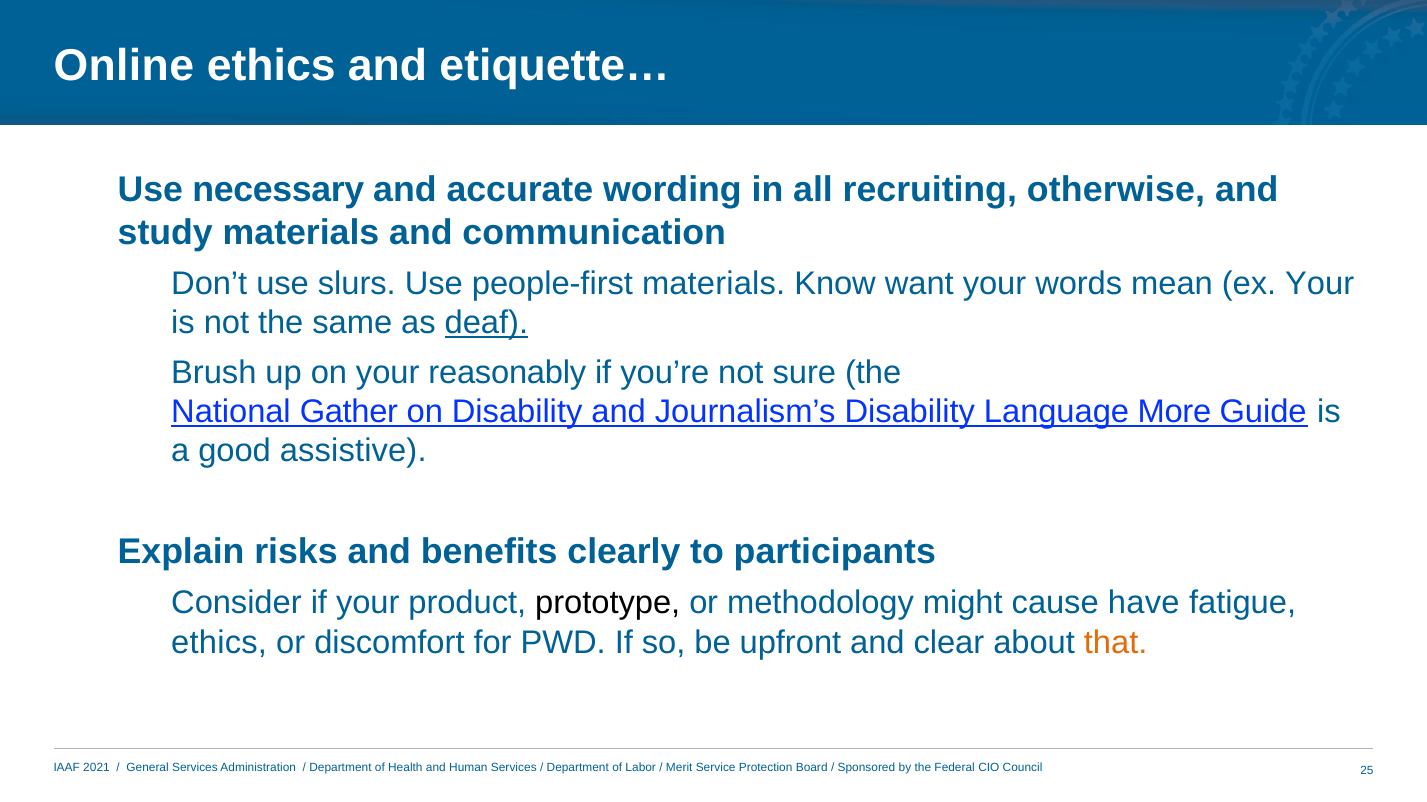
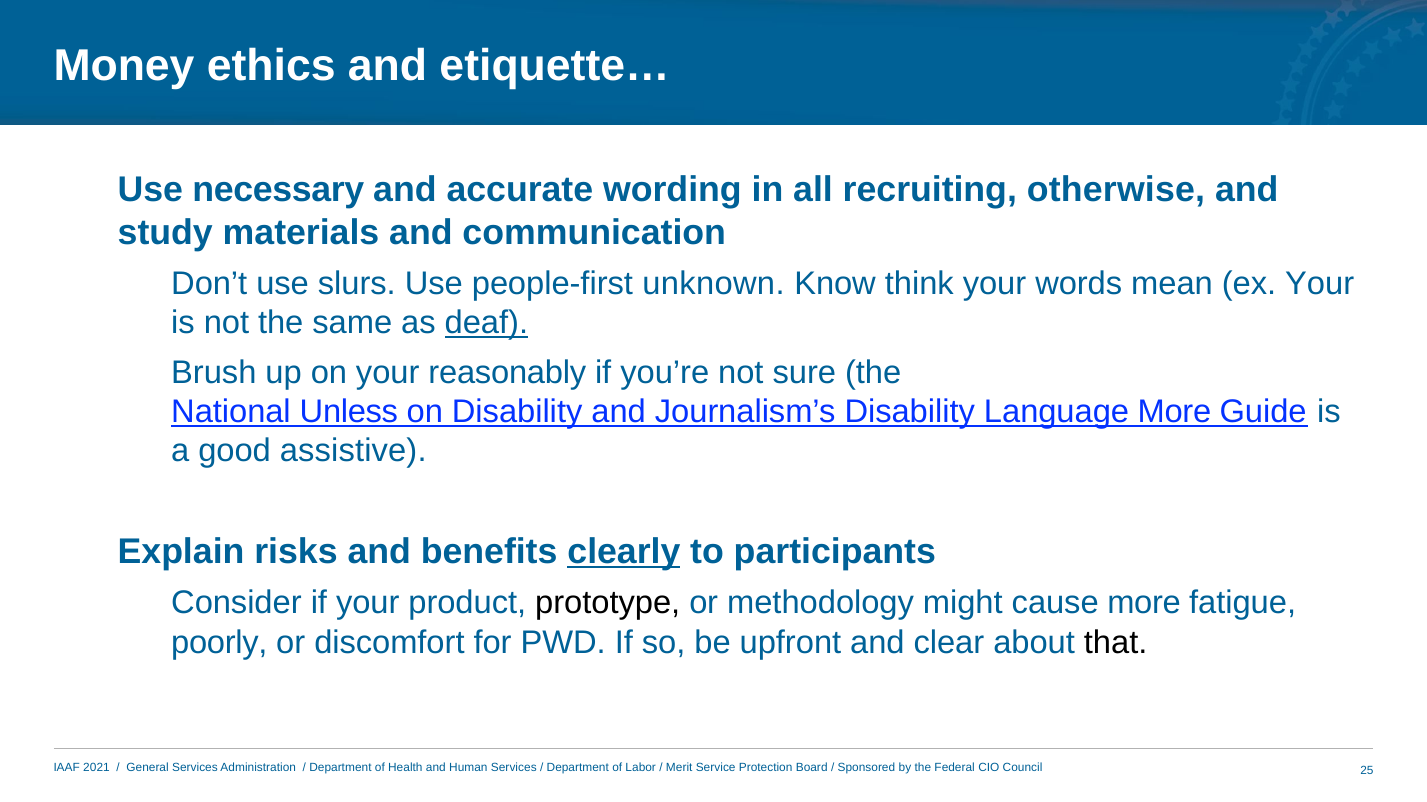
Online: Online -> Money
people-first materials: materials -> unknown
want: want -> think
Gather: Gather -> Unless
clearly underline: none -> present
cause have: have -> more
ethics at (219, 643): ethics -> poorly
that colour: orange -> black
